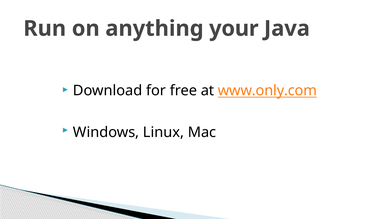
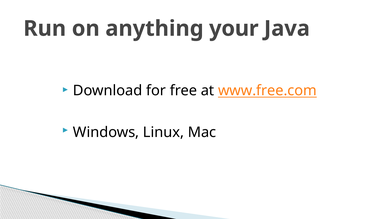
www.only.com: www.only.com -> www.free.com
